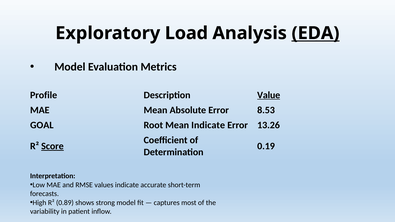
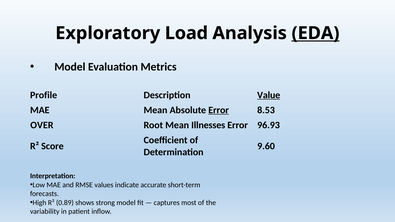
Error at (219, 110) underline: none -> present
GOAL: GOAL -> OVER
Mean Indicate: Indicate -> Illnesses
13.26: 13.26 -> 96.93
Score underline: present -> none
0.19: 0.19 -> 9.60
